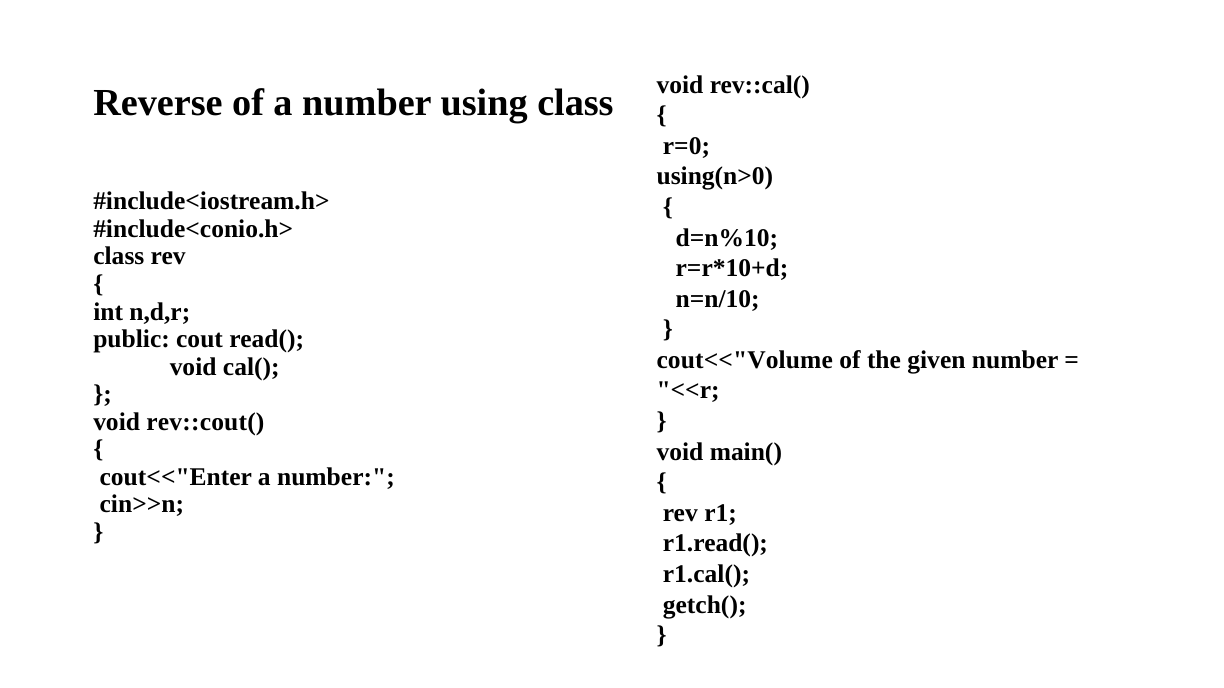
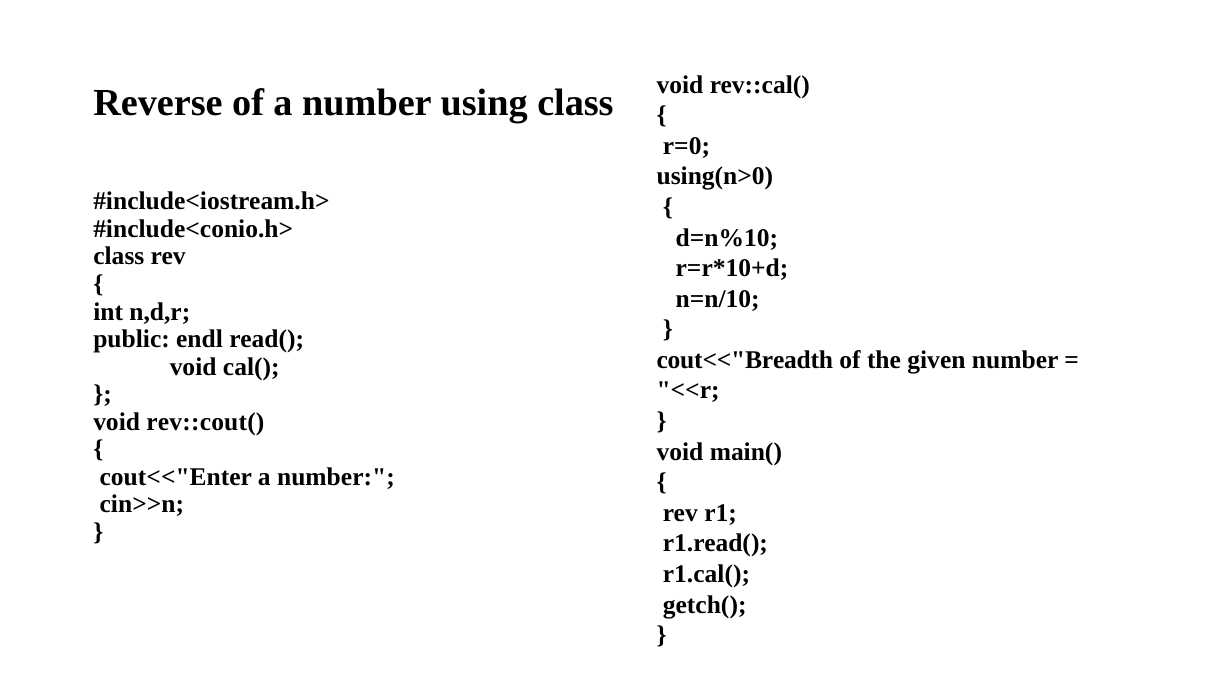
cout: cout -> endl
cout<<"Volume: cout<<"Volume -> cout<<"Breadth
